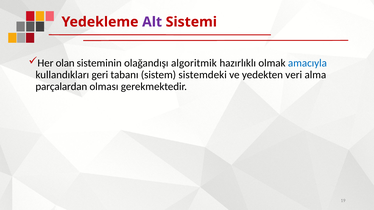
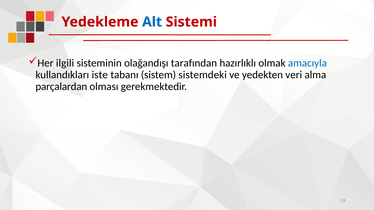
Alt colour: purple -> blue
olan: olan -> ilgili
algoritmik: algoritmik -> tarafından
geri: geri -> iste
